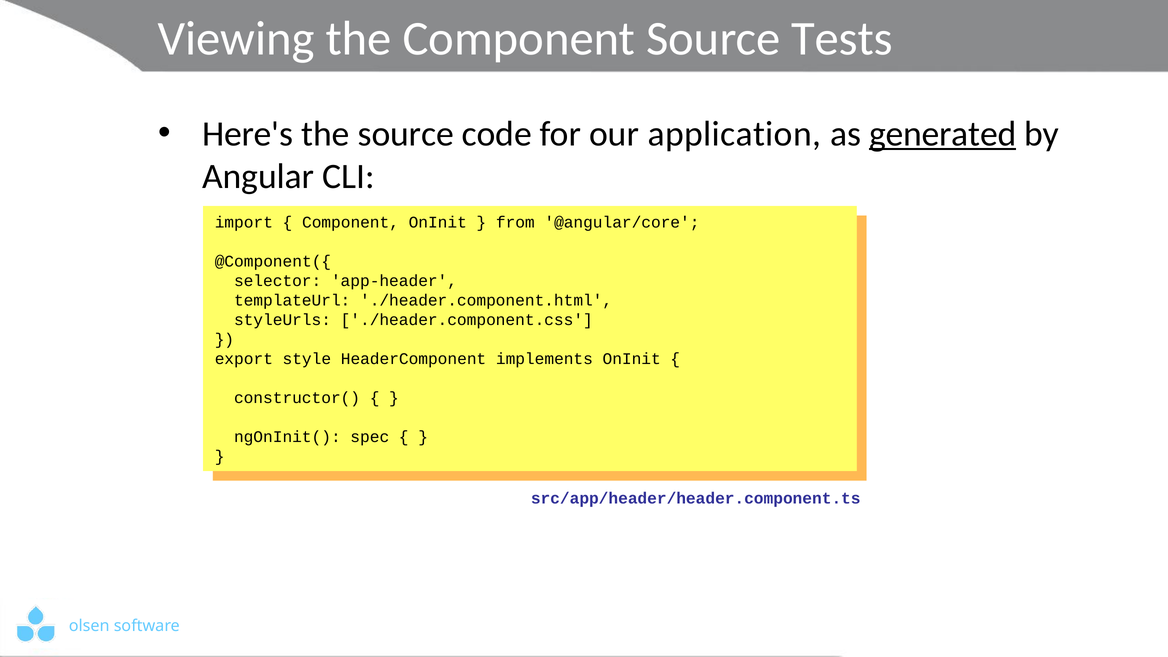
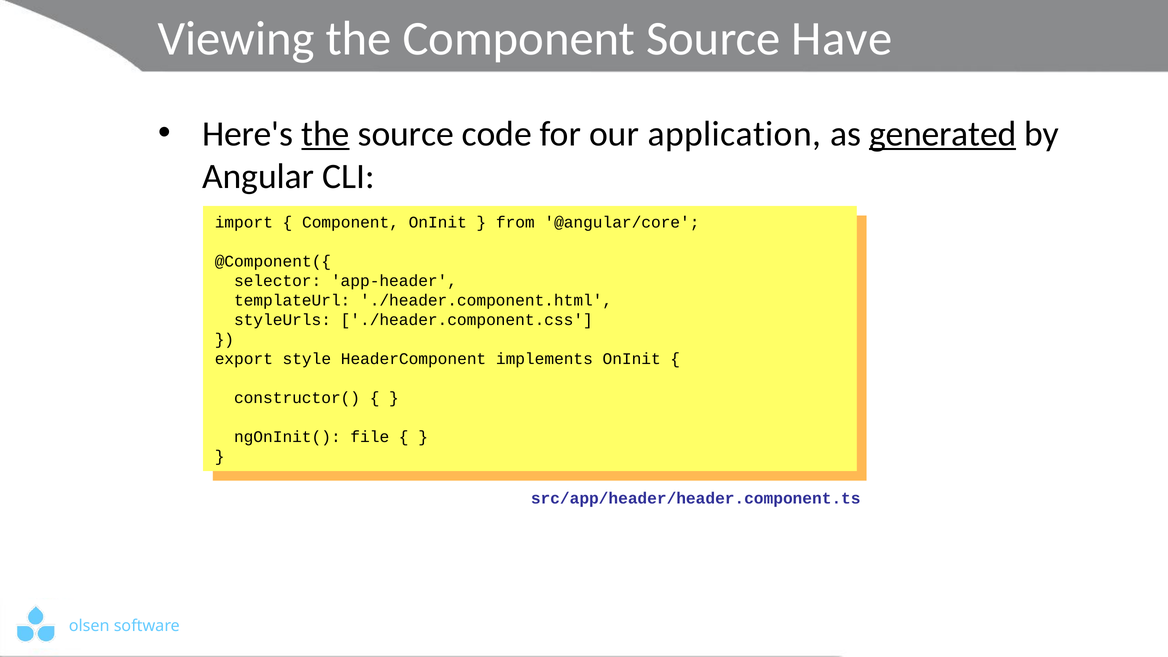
Tests: Tests -> Have
the at (325, 134) underline: none -> present
spec: spec -> file
